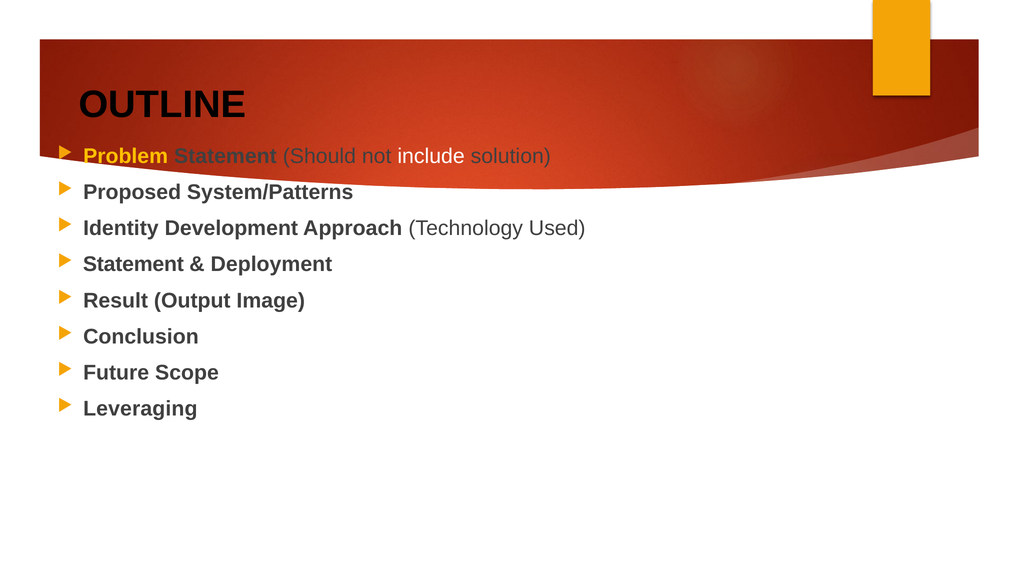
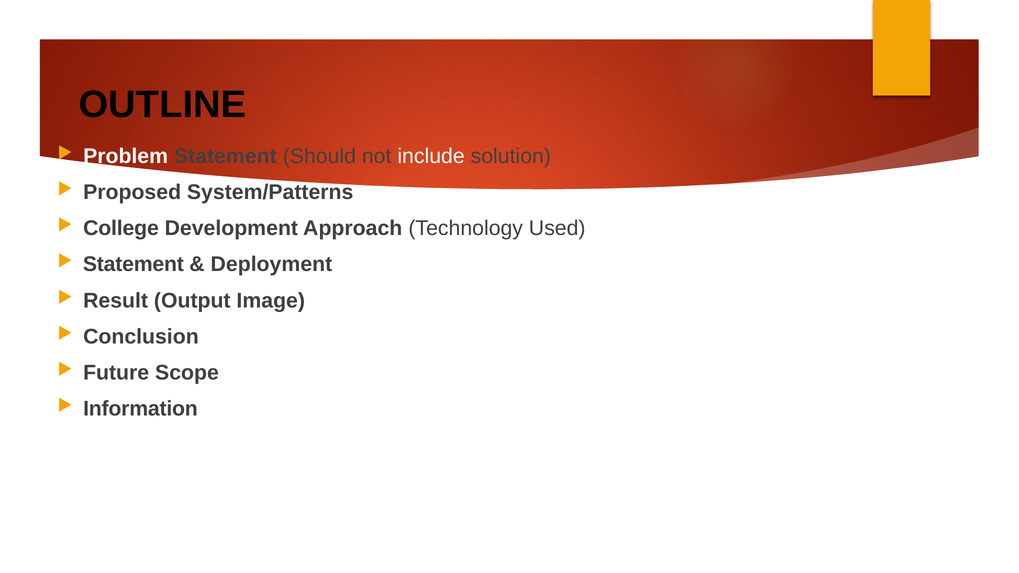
Problem colour: yellow -> white
Identity: Identity -> College
Leveraging: Leveraging -> Information
